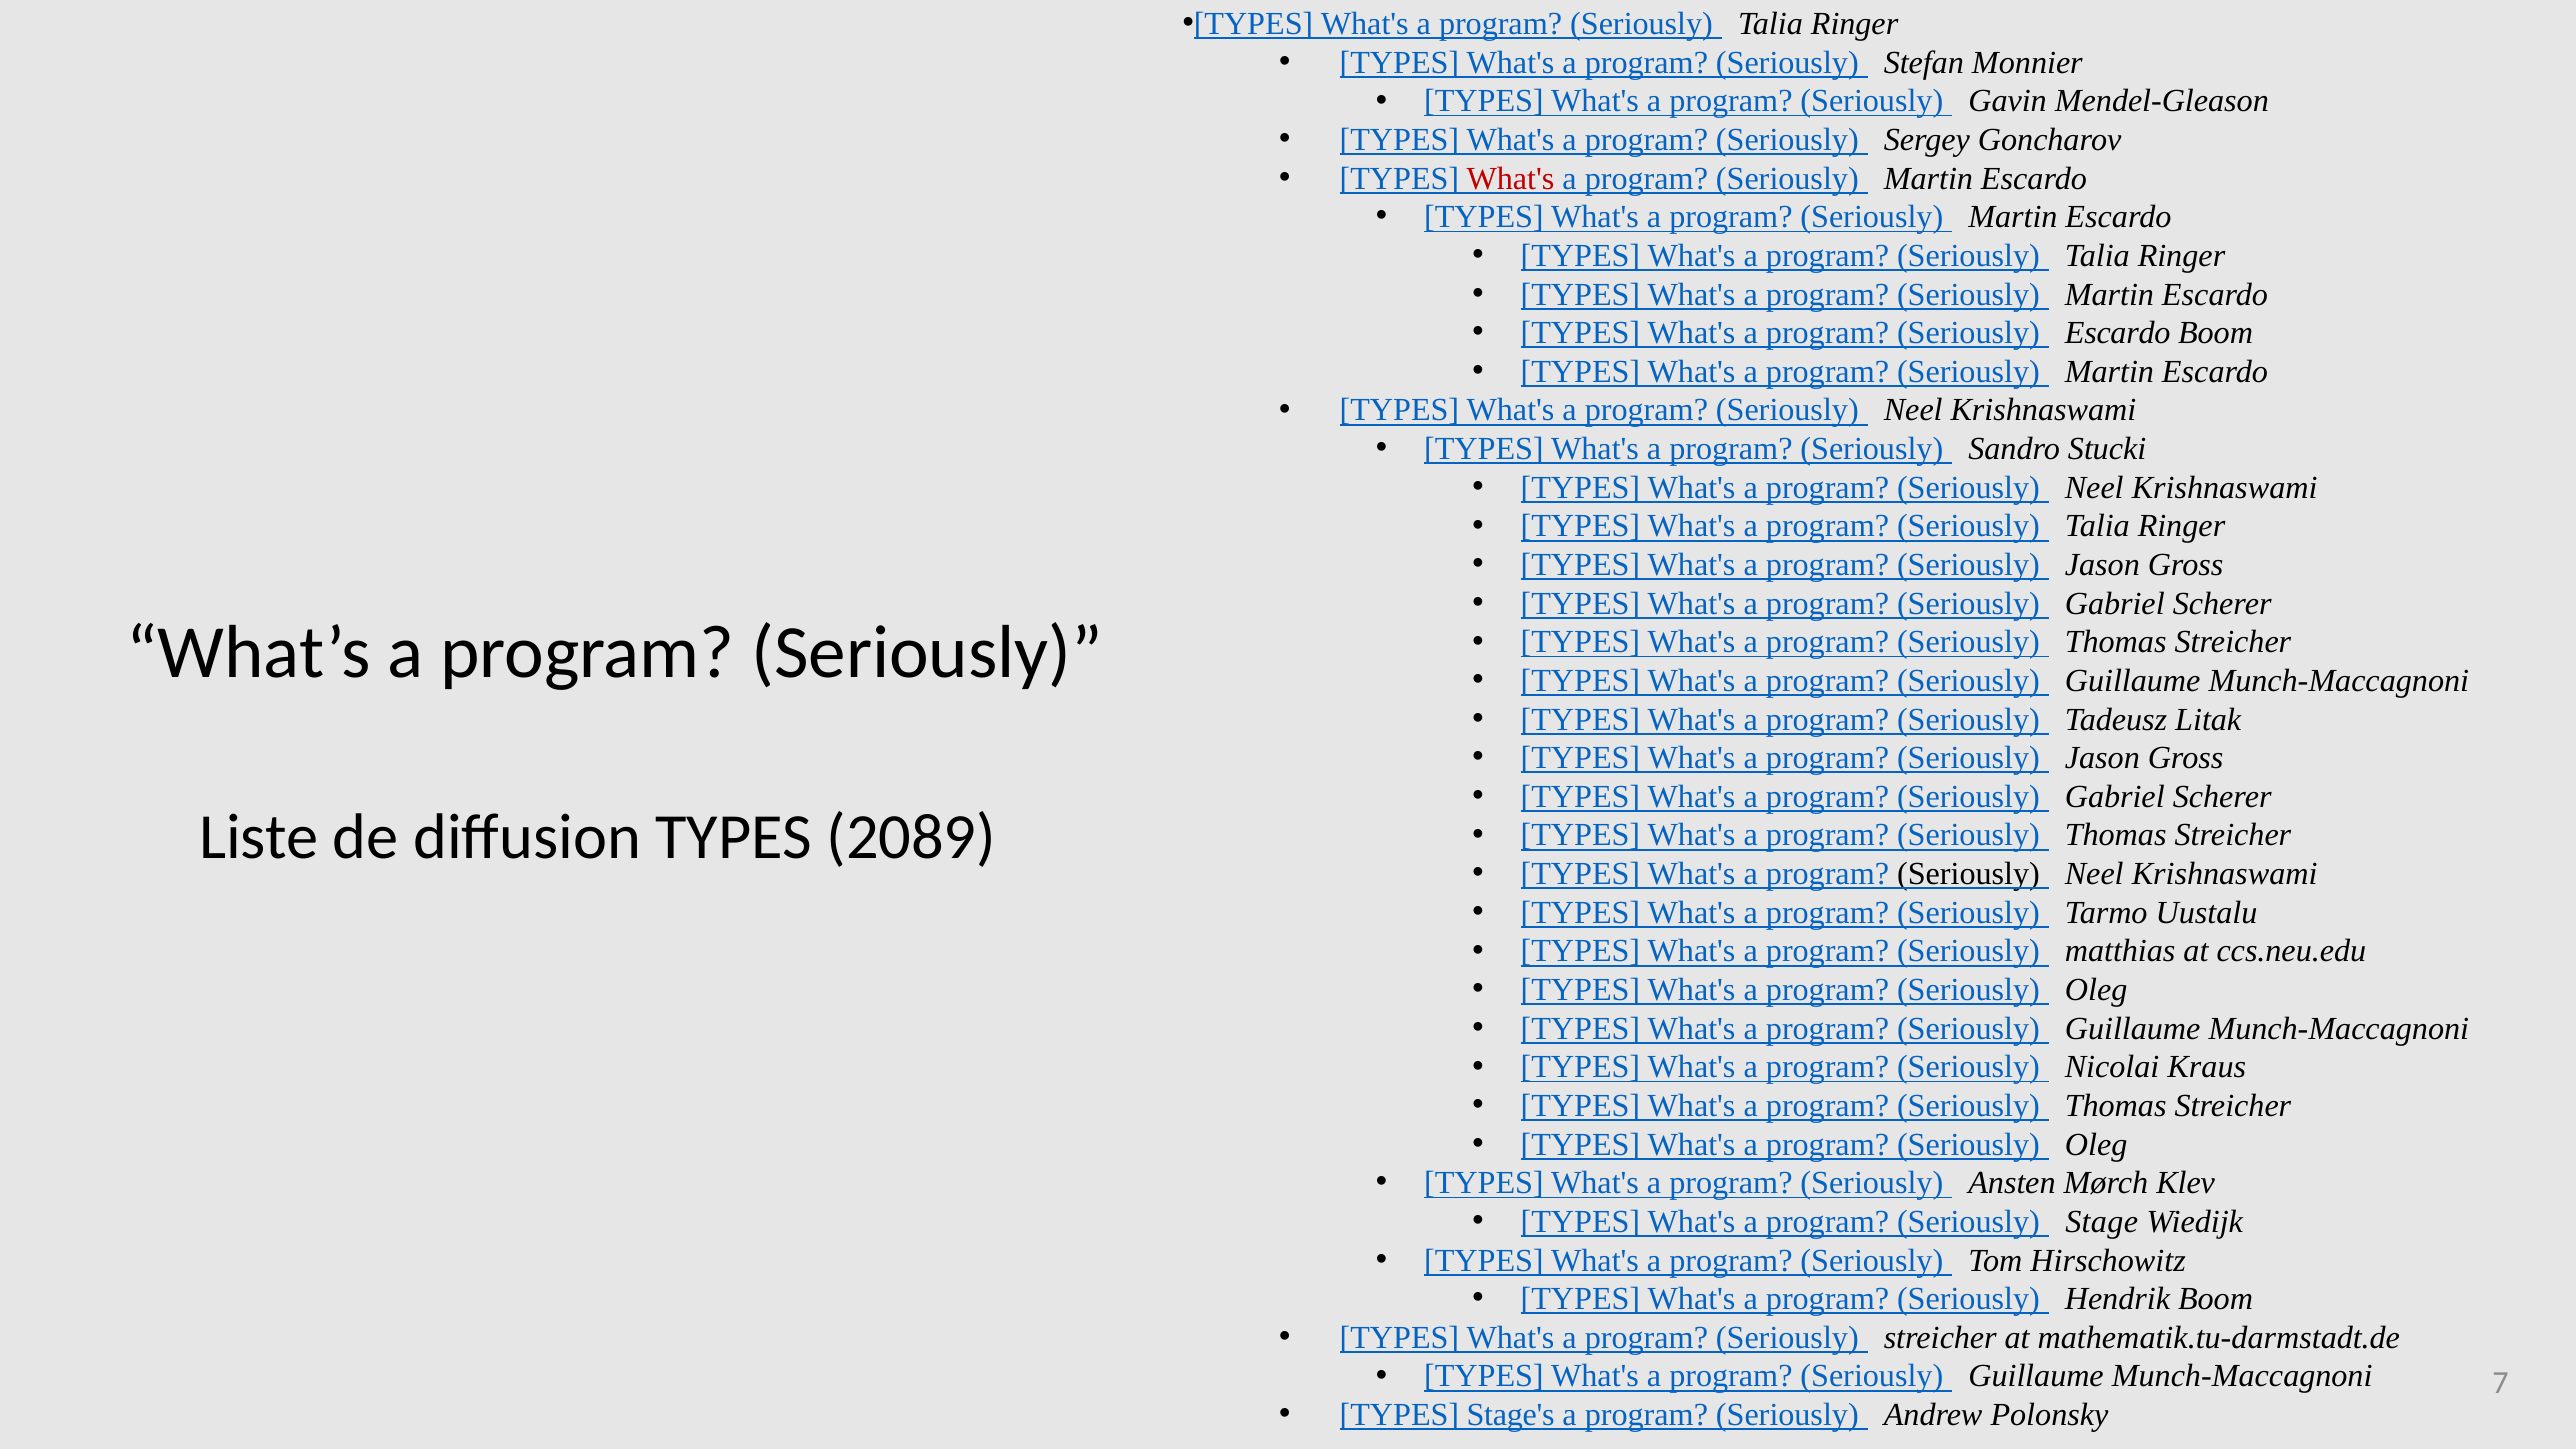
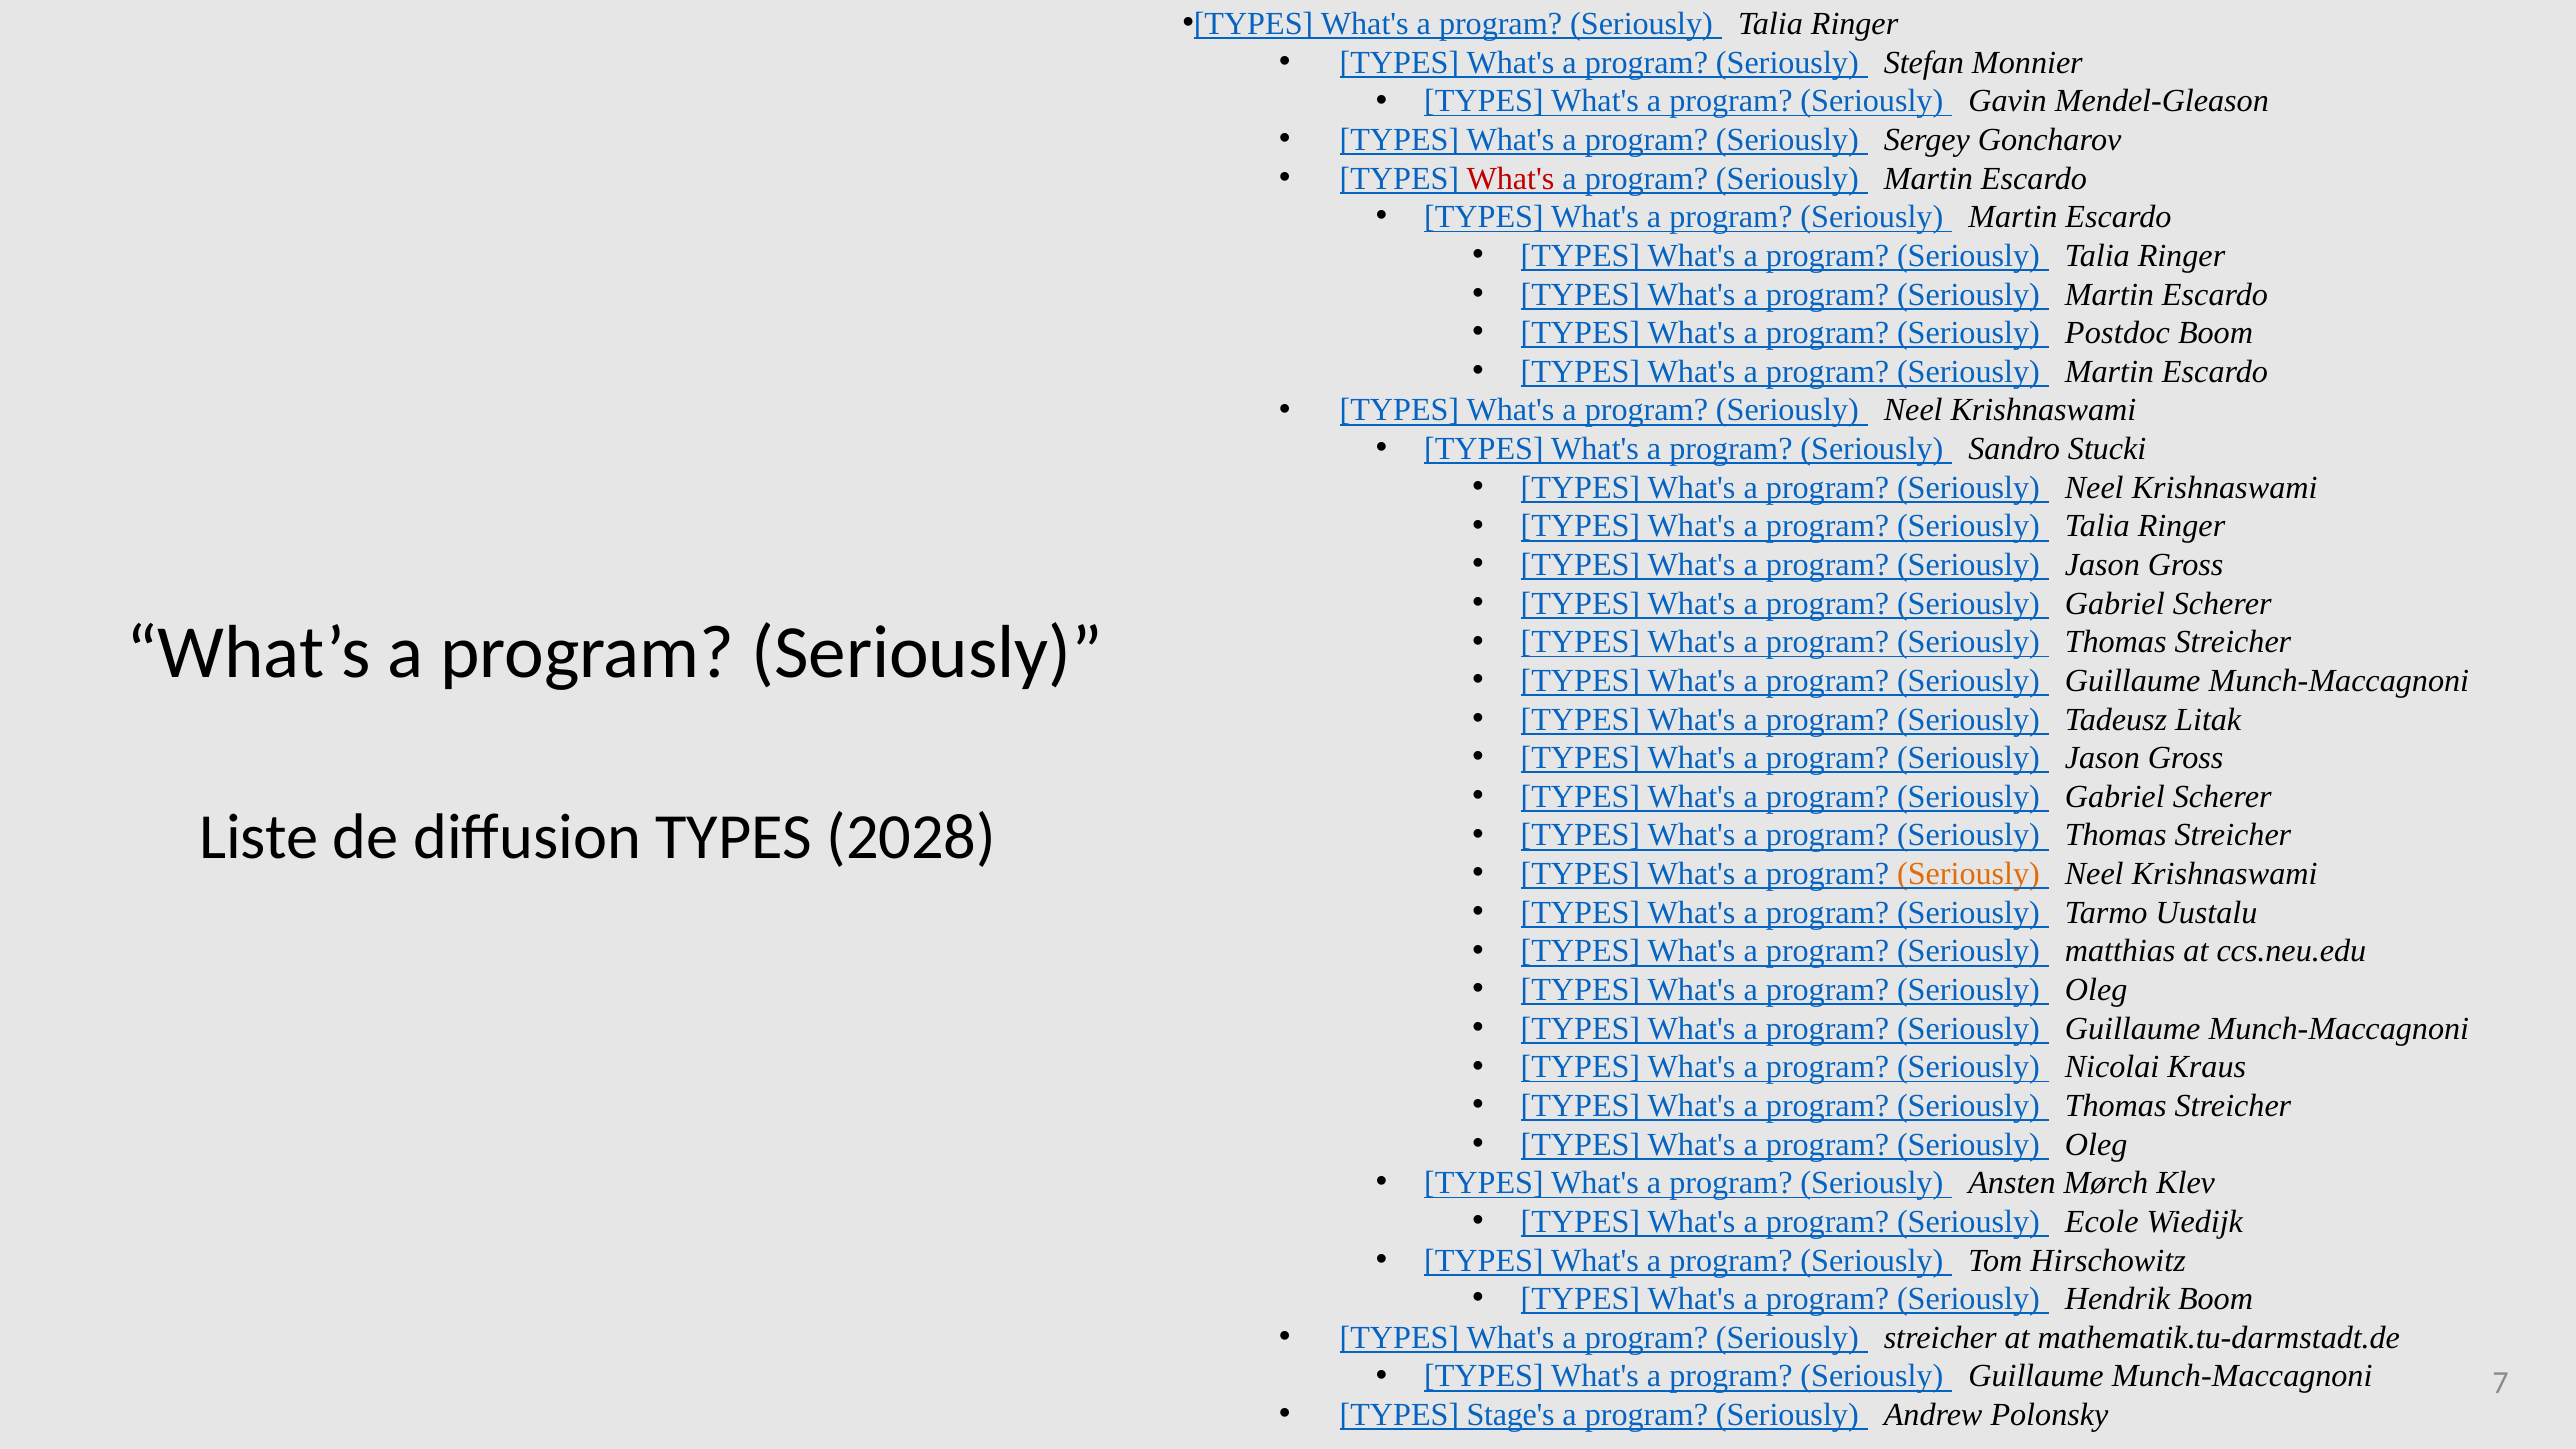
Seriously Escardo: Escardo -> Postdoc
2089: 2089 -> 2028
Seriously at (1968, 874) colour: black -> orange
Stage: Stage -> Ecole
